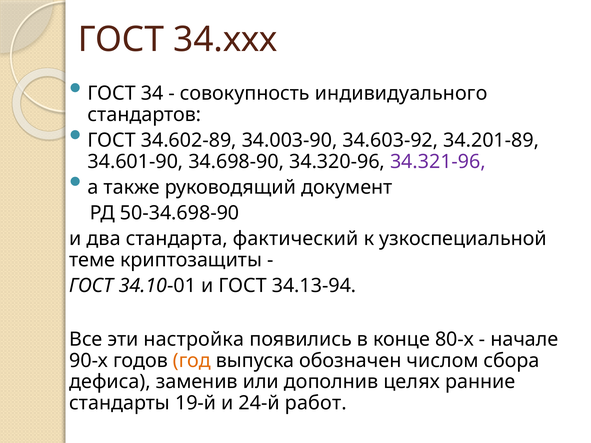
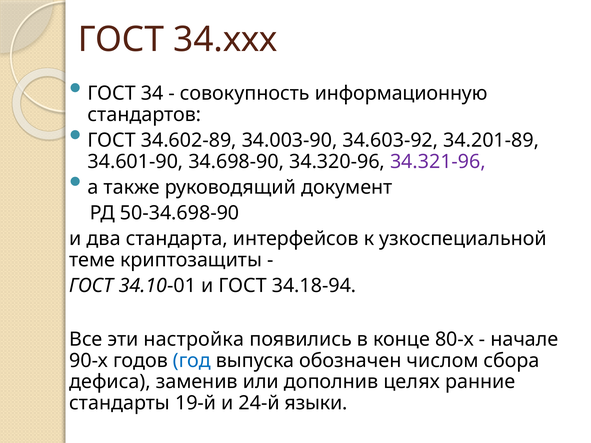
индивидуального: индивидуального -> информационную
фактический: фактический -> интерфейсов
34.13-94: 34.13-94 -> 34.18-94
год colour: orange -> blue
работ: работ -> языки
